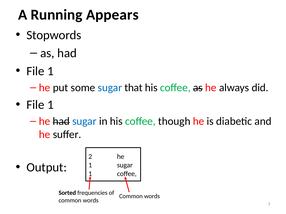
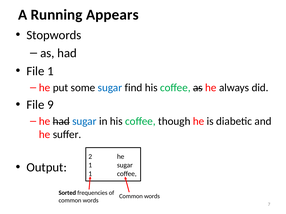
that: that -> find
1 at (51, 105): 1 -> 9
